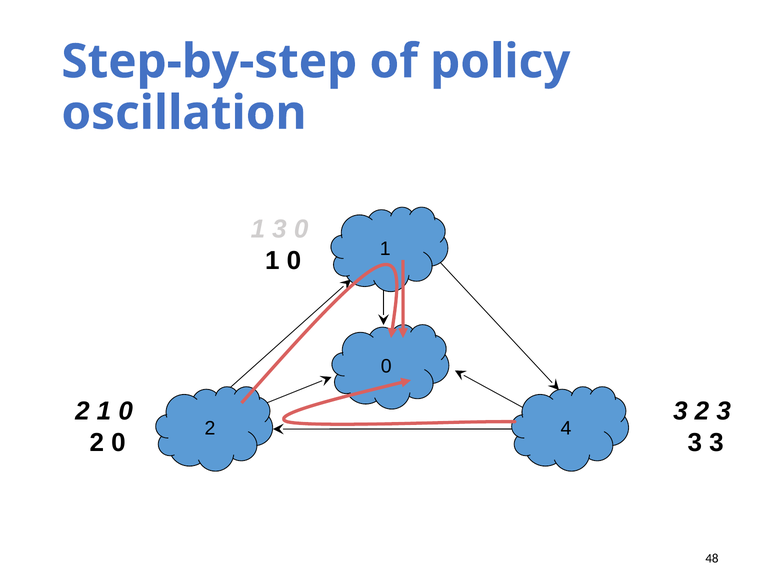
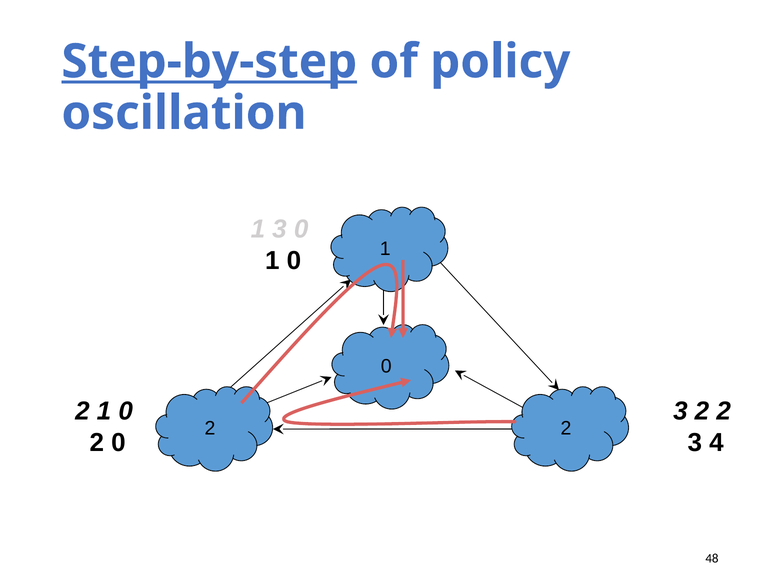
Step-by-step underline: none -> present
3 2 3: 3 -> 2
4 at (566, 428): 4 -> 2
3 at (716, 442): 3 -> 4
